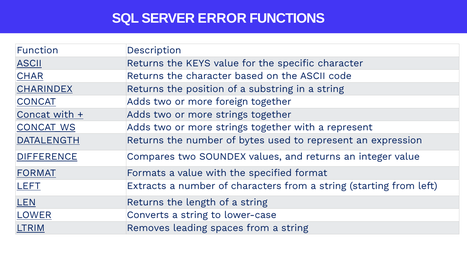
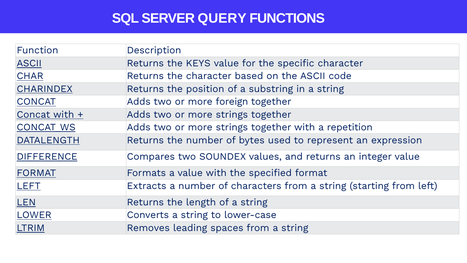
ERROR: ERROR -> QUERY
a represent: represent -> repetition
